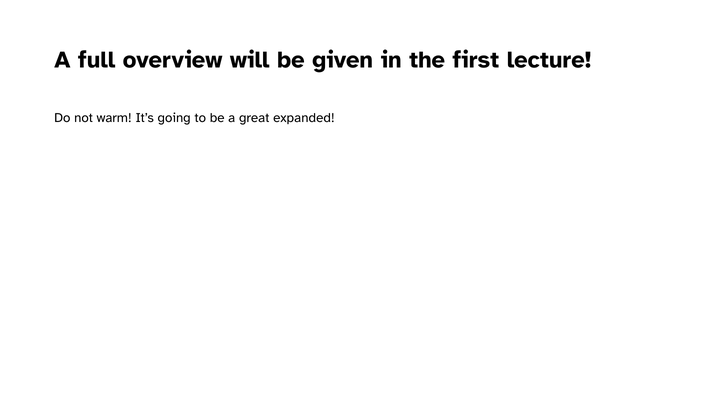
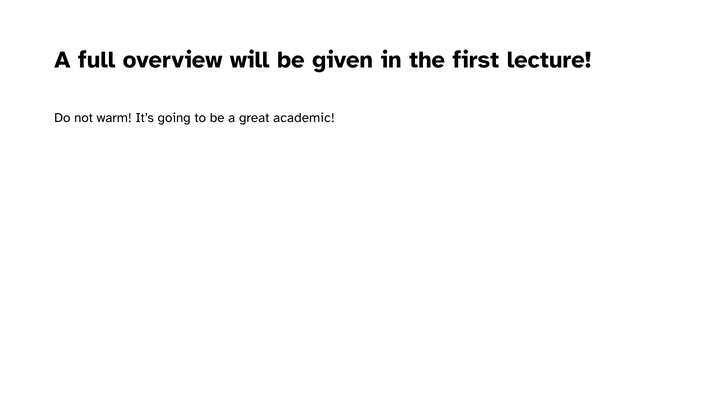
expanded: expanded -> academic
